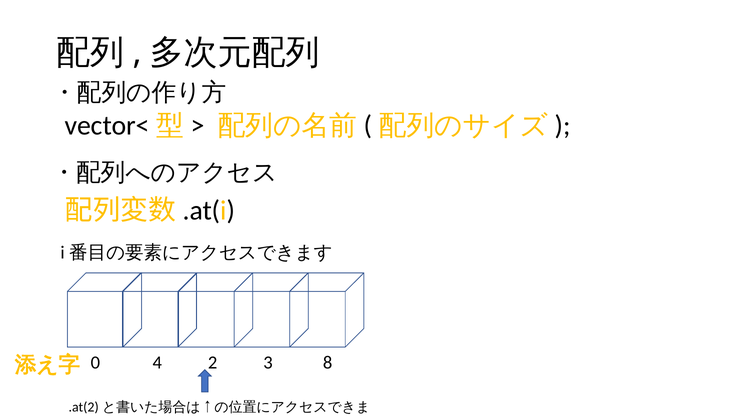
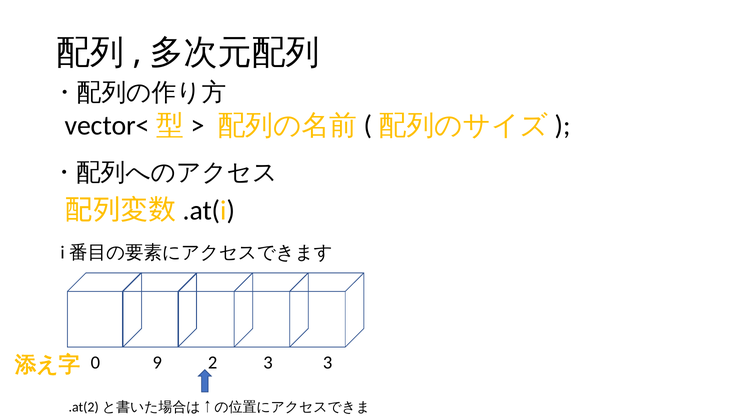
4: 4 -> 9
3 8: 8 -> 3
